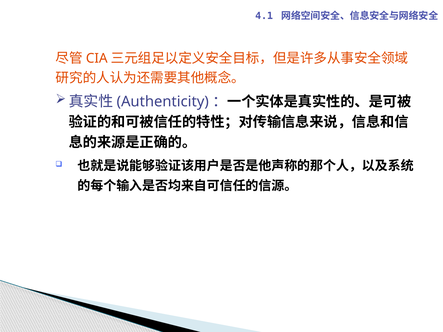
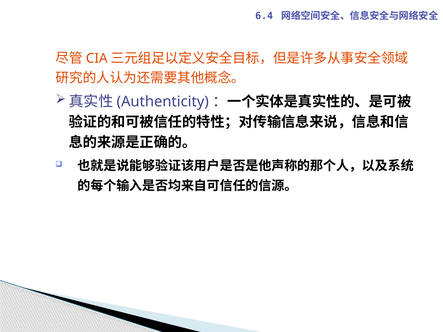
4.1: 4.1 -> 6.4
